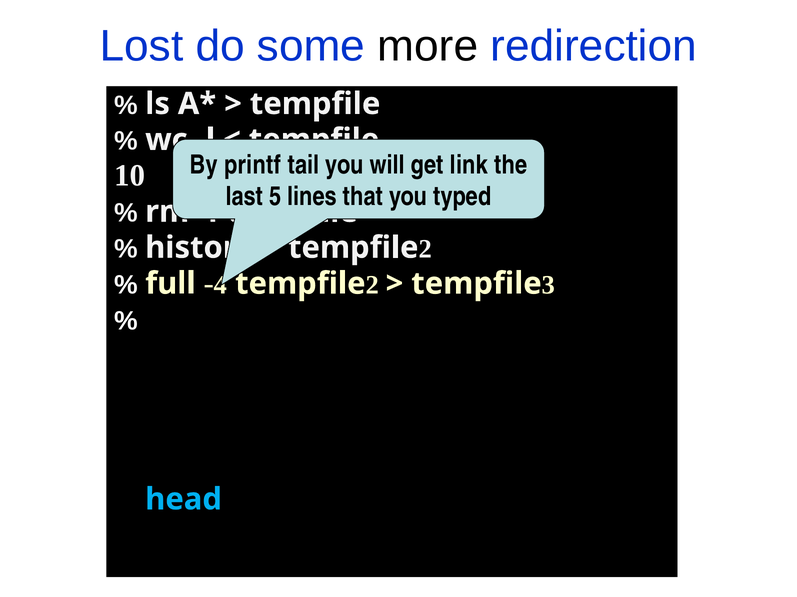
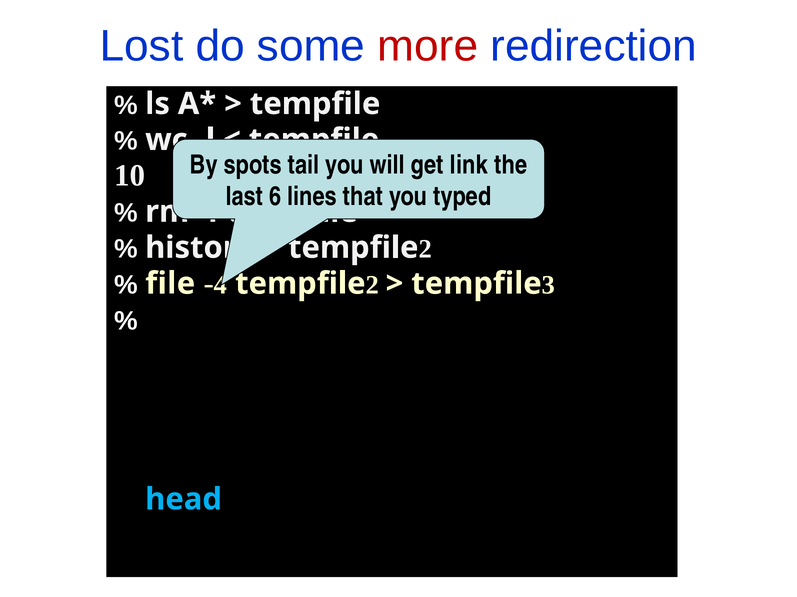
more colour: black -> red
printf: printf -> spots
5: 5 -> 6
full: full -> file
